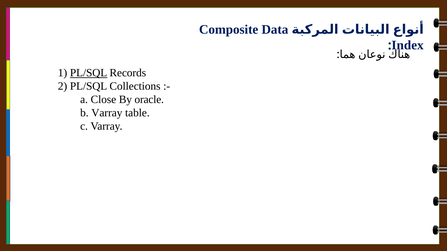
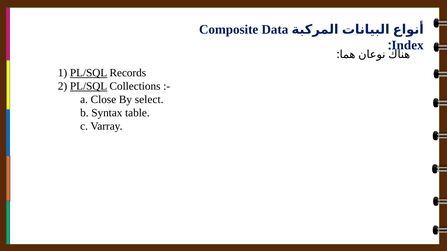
PL/SQL at (89, 86) underline: none -> present
oracle: oracle -> select
b Varray: Varray -> Syntax
